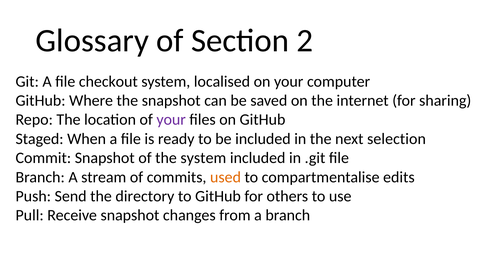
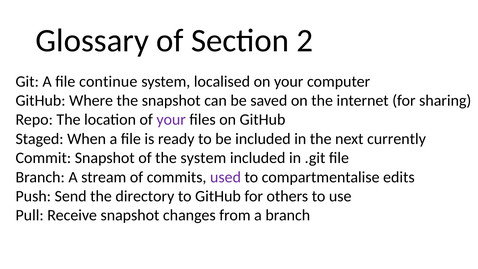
checkout: checkout -> continue
selection: selection -> currently
used colour: orange -> purple
